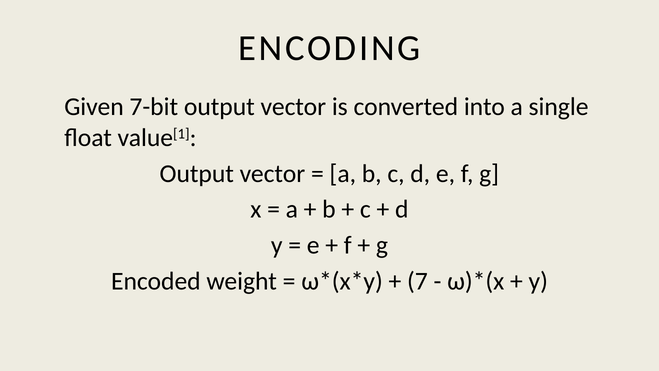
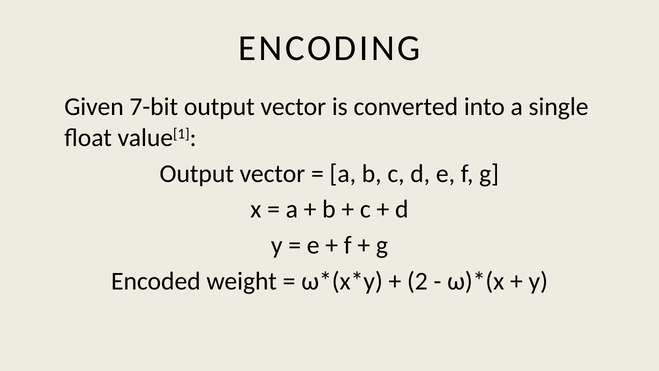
7: 7 -> 2
